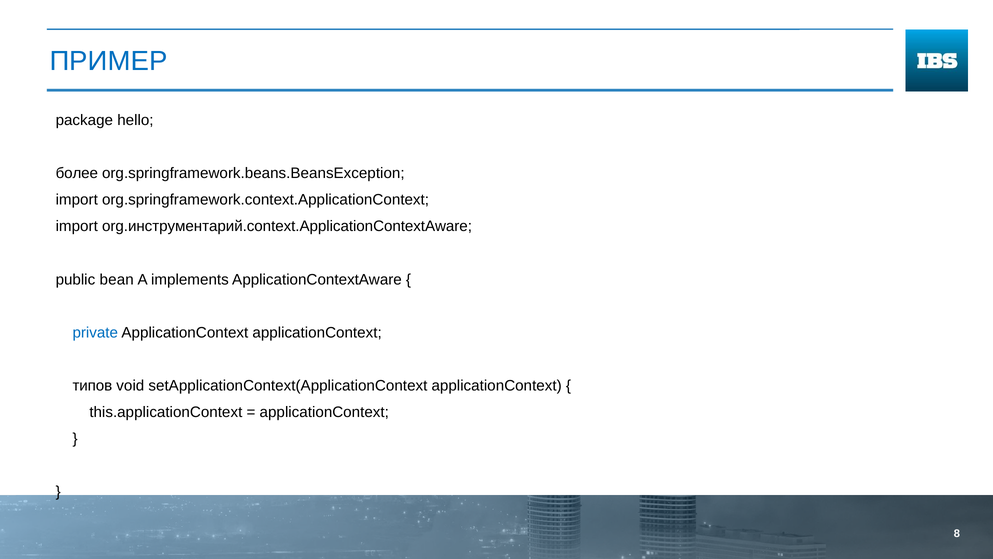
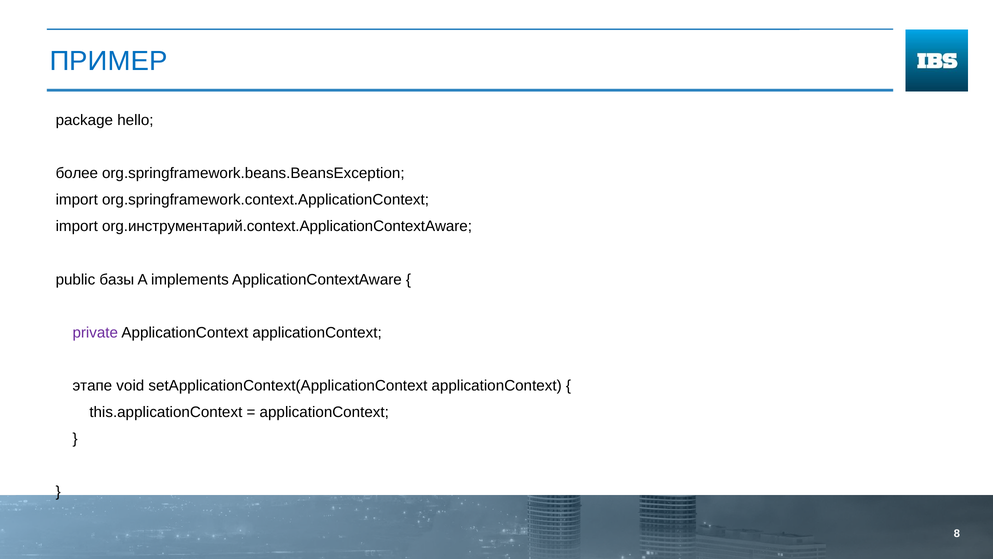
bean: bean -> базы
private colour: blue -> purple
типов: типов -> этапе
